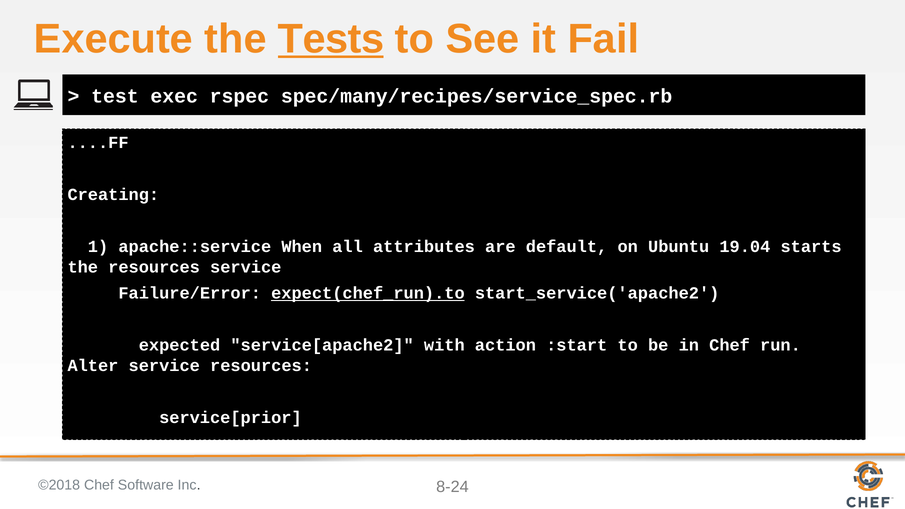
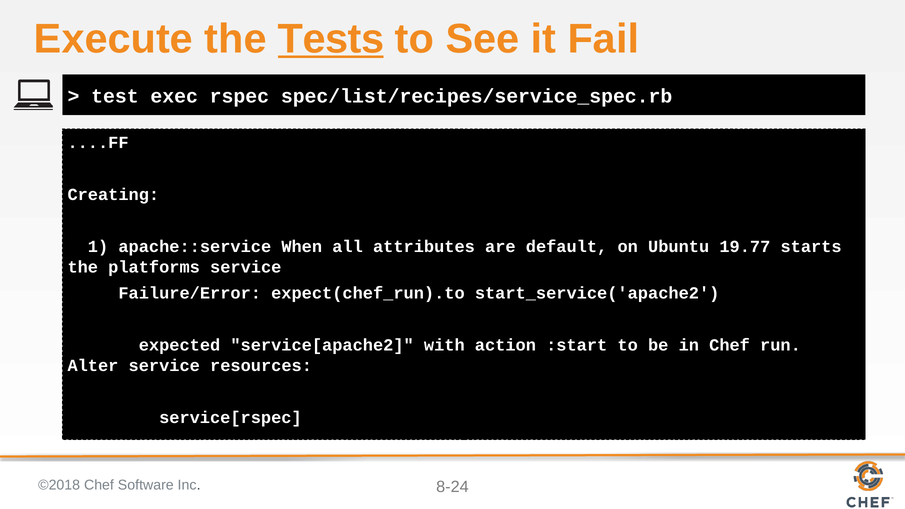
spec/many/recipes/service_spec.rb: spec/many/recipes/service_spec.rb -> spec/list/recipes/service_spec.rb
19.04: 19.04 -> 19.77
the resources: resources -> platforms
expect(chef_run).to underline: present -> none
service[prior: service[prior -> service[rspec
